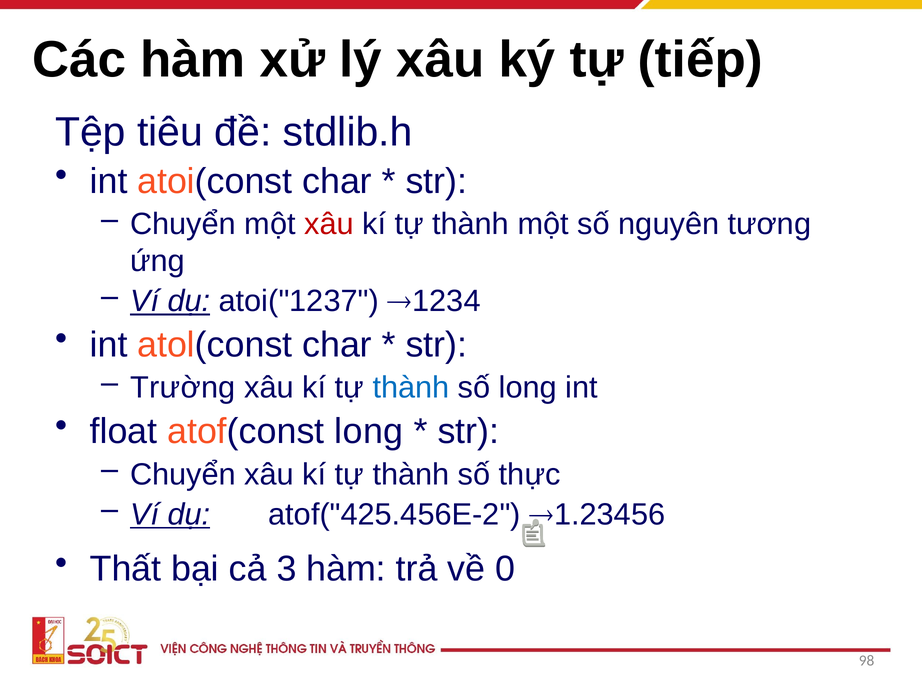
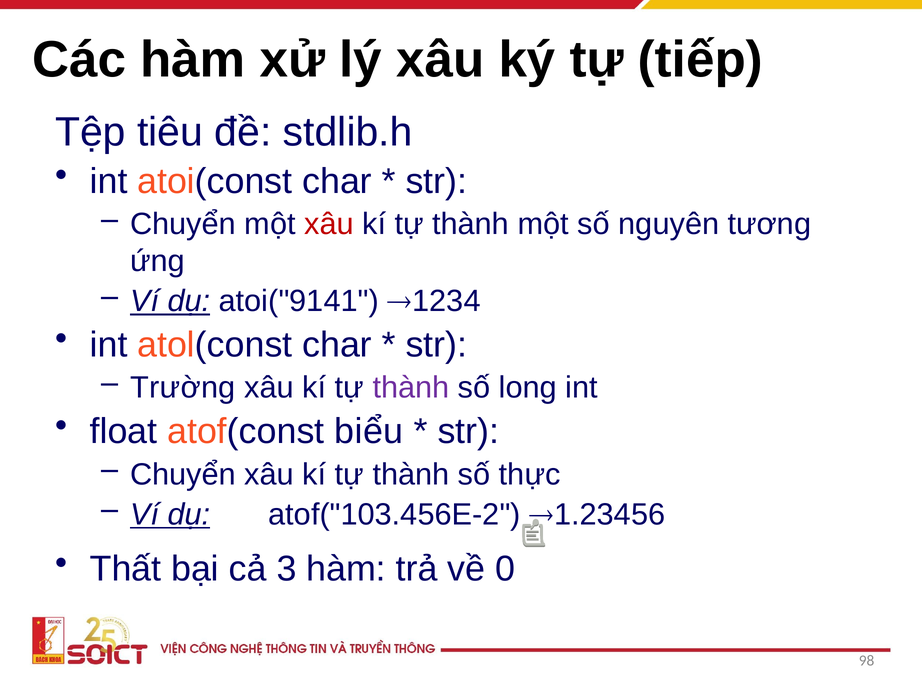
atoi("1237: atoi("1237 -> atoi("9141
thành at (411, 387) colour: blue -> purple
atof(const long: long -> biểu
atof("425.456E-2: atof("425.456E-2 -> atof("103.456E-2
